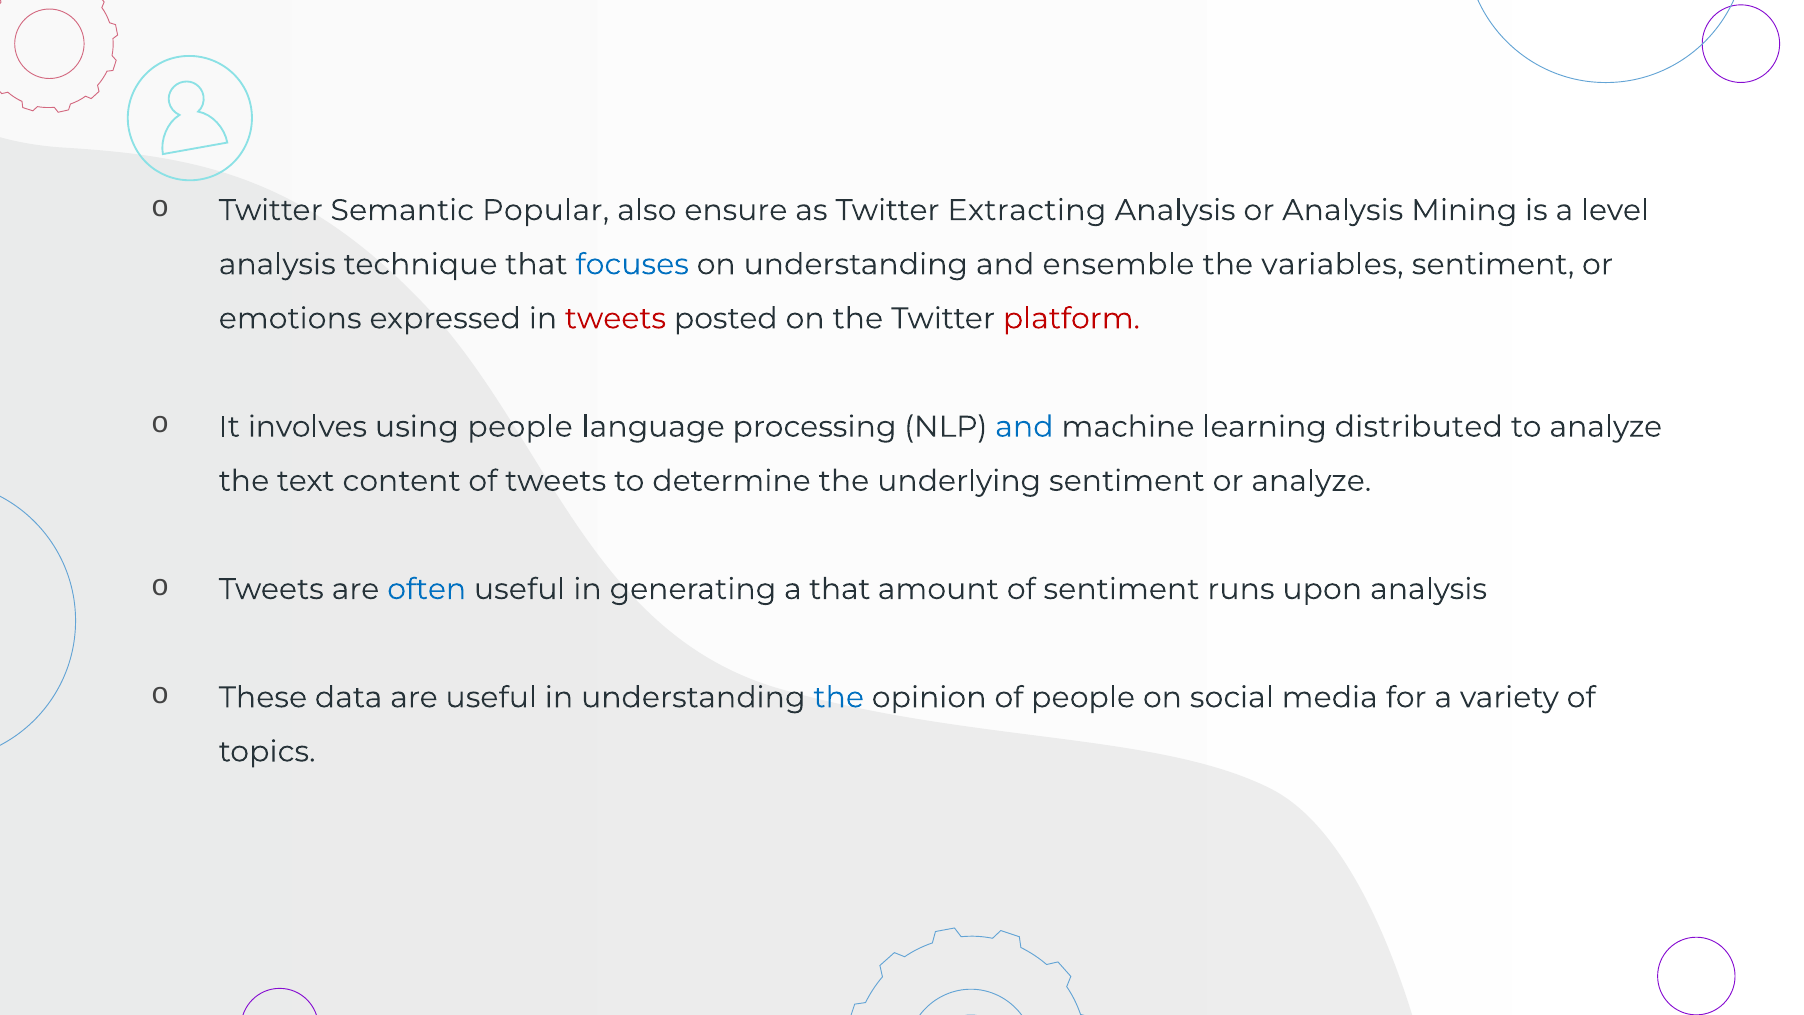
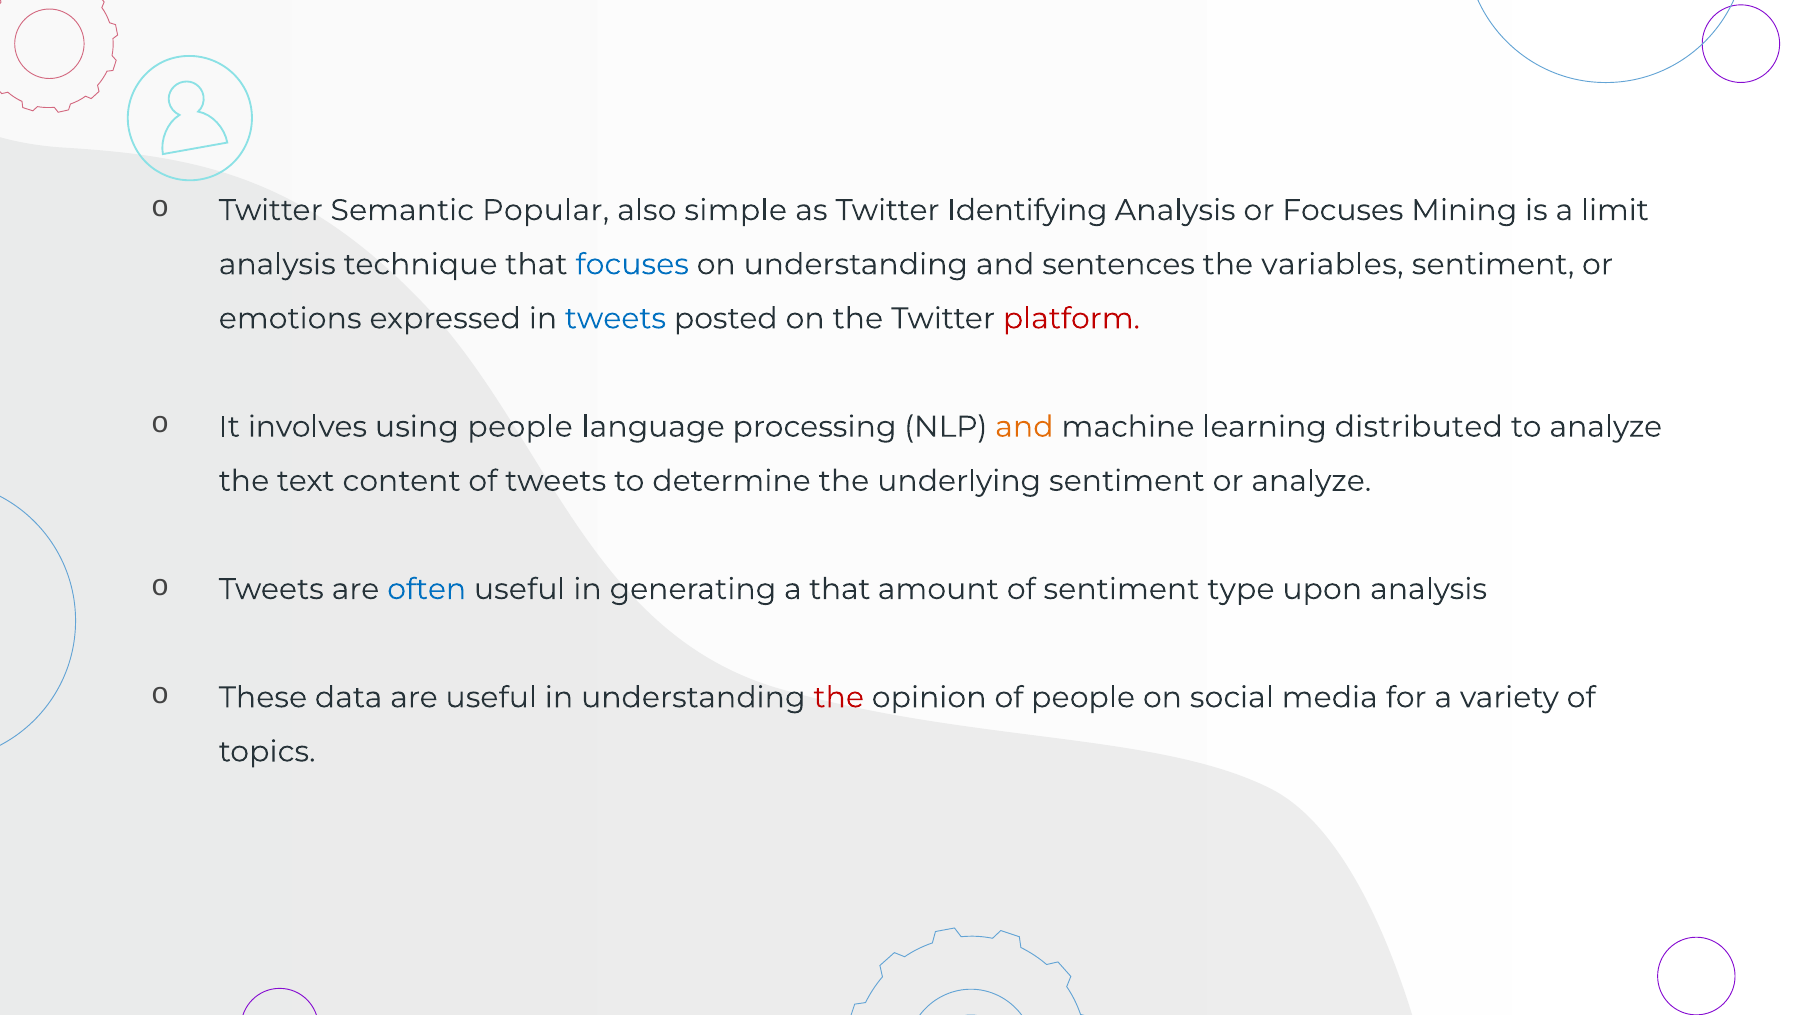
ensure: ensure -> simple
Extracting: Extracting -> Identifying
or Analysis: Analysis -> Focuses
level: level -> limit
ensemble: ensemble -> sentences
tweets at (615, 318) colour: red -> blue
and at (1024, 427) colour: blue -> orange
runs: runs -> type
the at (839, 697) colour: blue -> red
